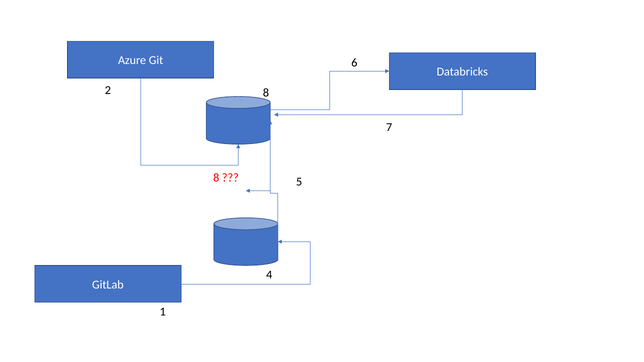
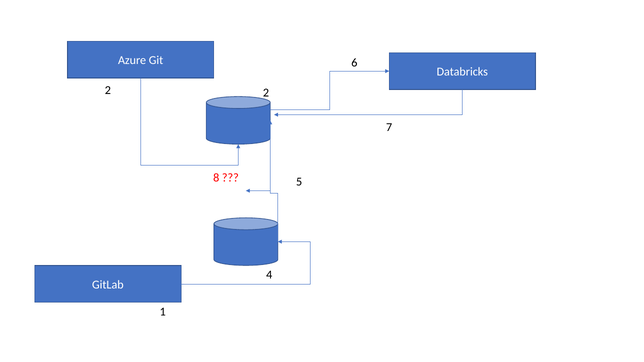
2 8: 8 -> 2
